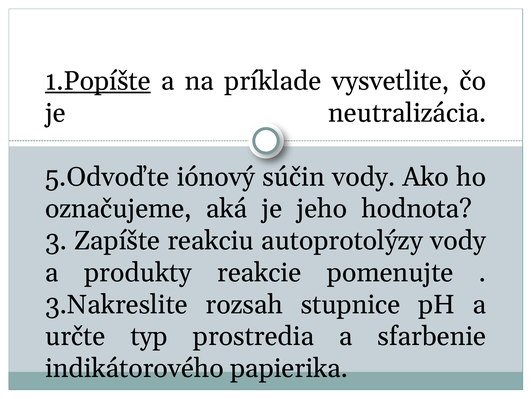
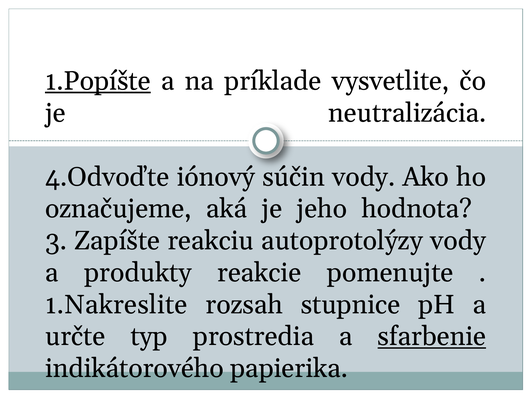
5.Odvoďte: 5.Odvoďte -> 4.Odvoďte
3.Nakreslite: 3.Nakreslite -> 1.Nakreslite
sfarbenie underline: none -> present
